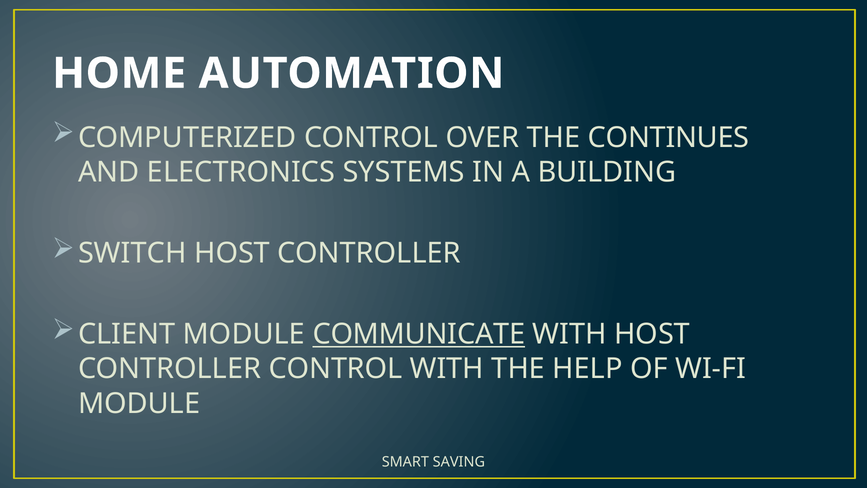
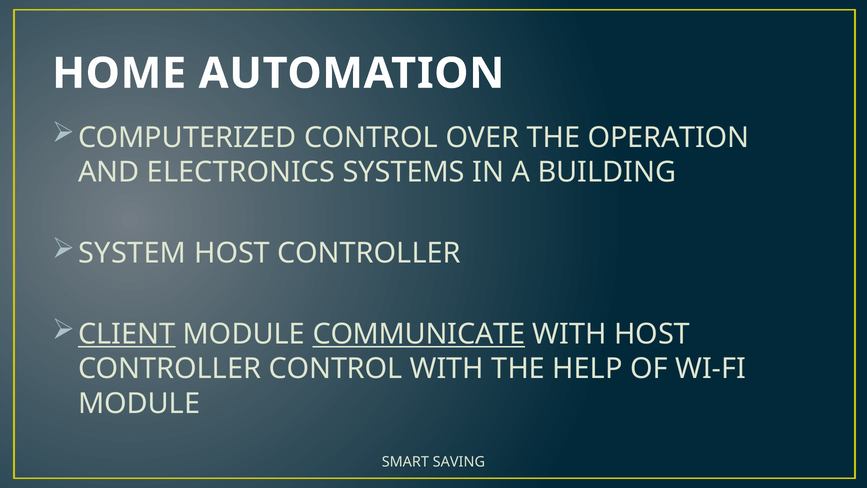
CONTINUES: CONTINUES -> OPERATION
SWITCH: SWITCH -> SYSTEM
CLIENT underline: none -> present
